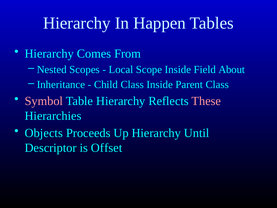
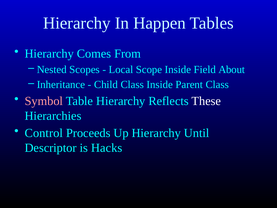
These colour: pink -> white
Objects: Objects -> Control
Offset: Offset -> Hacks
